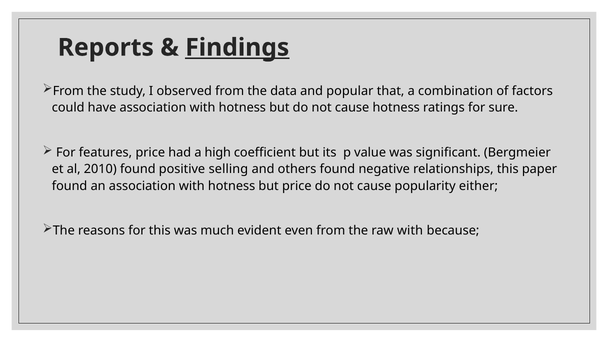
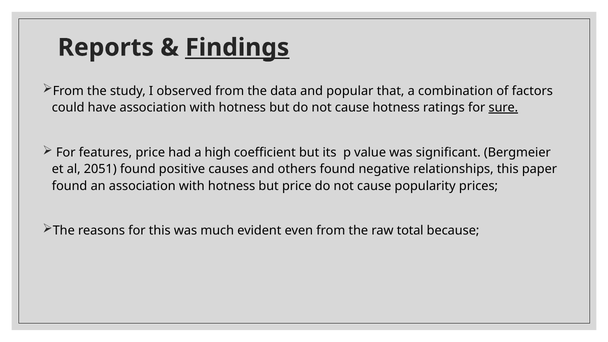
sure underline: none -> present
2010: 2010 -> 2051
selling: selling -> causes
either: either -> prices
raw with: with -> total
